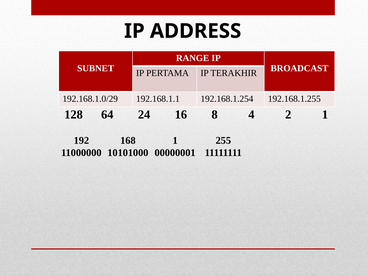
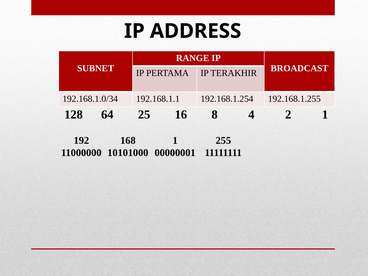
192.168.1.0/29: 192.168.1.0/29 -> 192.168.1.0/34
24: 24 -> 25
